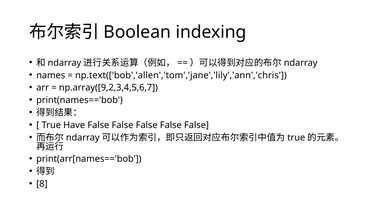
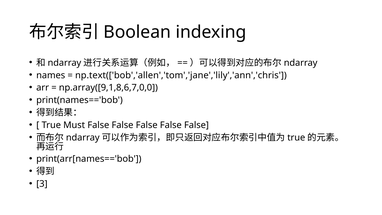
np.array([9,2,3,4,5,6,7: np.array([9,2,3,4,5,6,7 -> np.array([9,1,8,6,7,0,0
Have: Have -> Must
8: 8 -> 3
